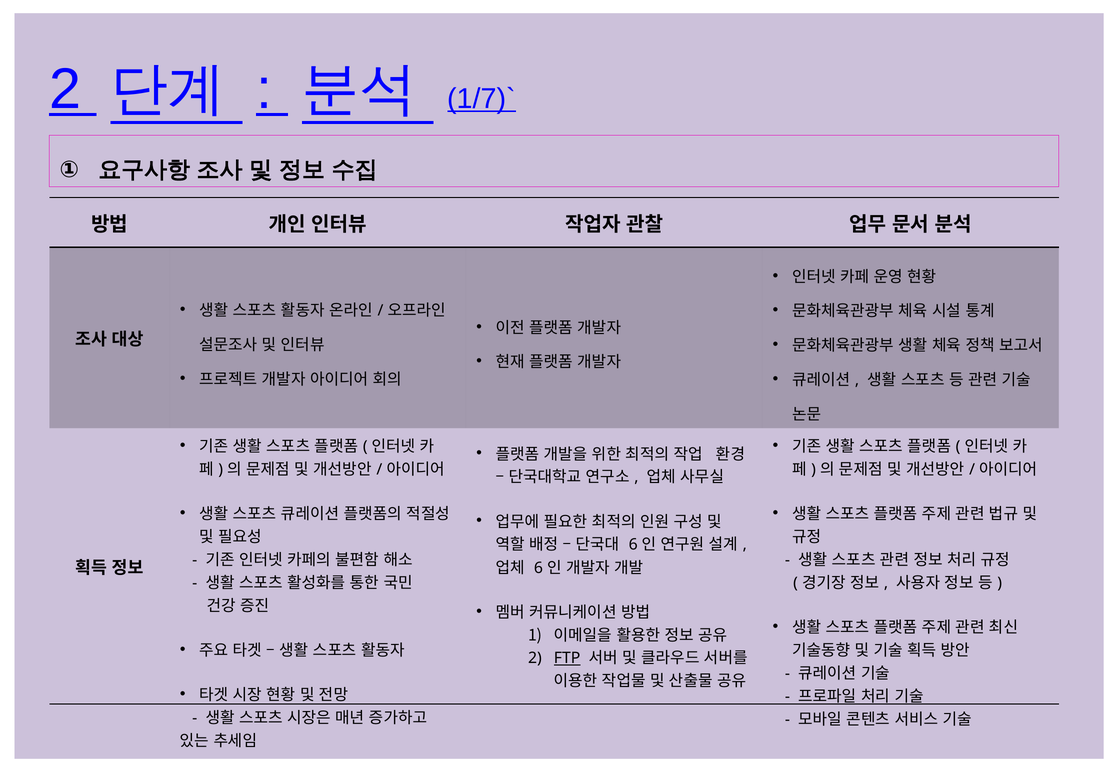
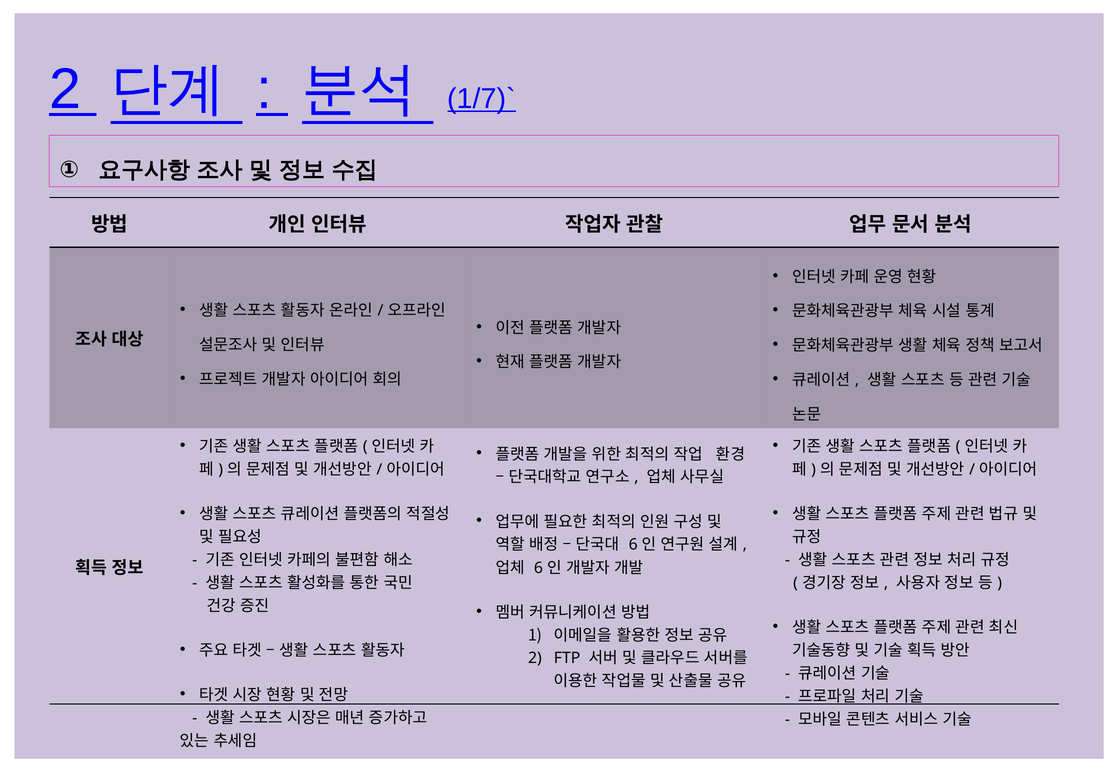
FTP underline: present -> none
